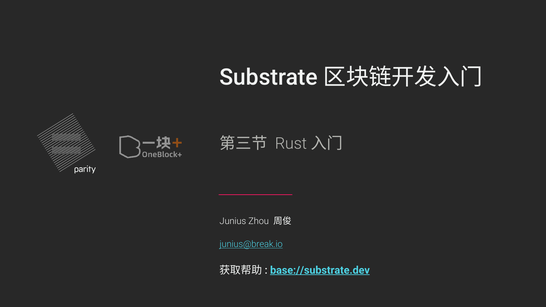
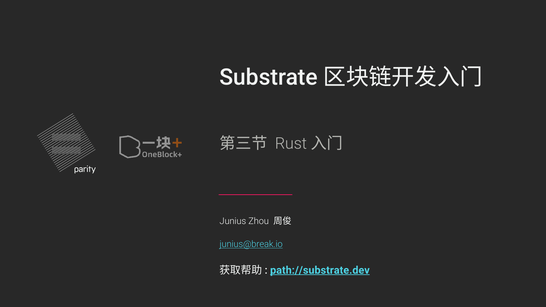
base://substrate.dev: base://substrate.dev -> path://substrate.dev
